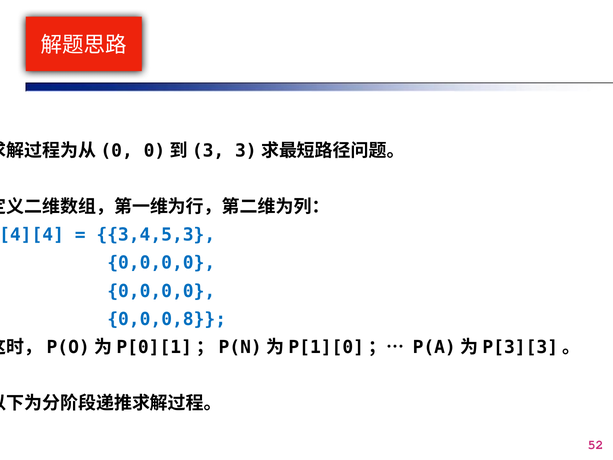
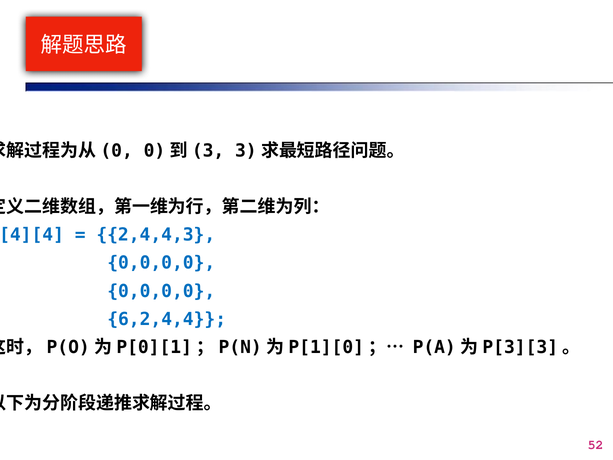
3,4,5,3: 3,4,5,3 -> 2,4,4,3
0,0,0,8: 0,0,0,8 -> 6,2,4,4
